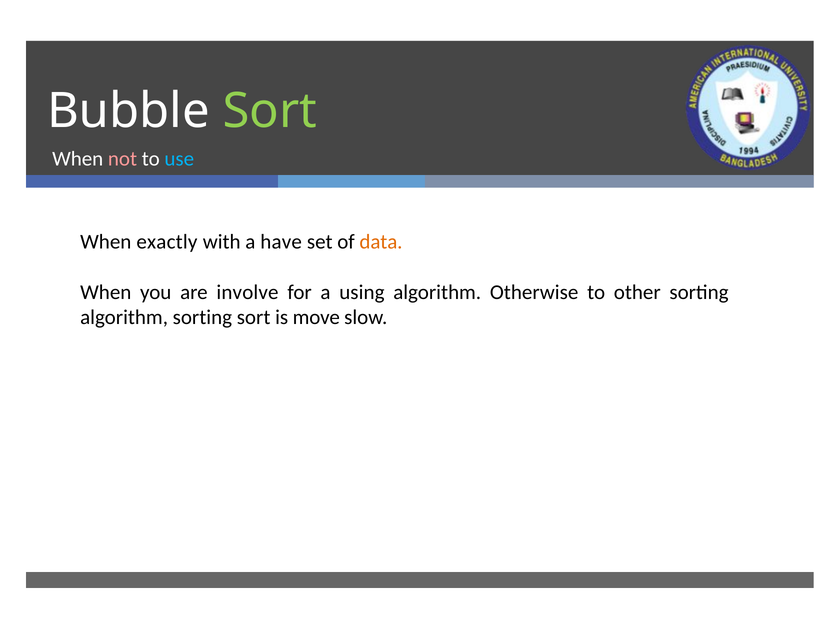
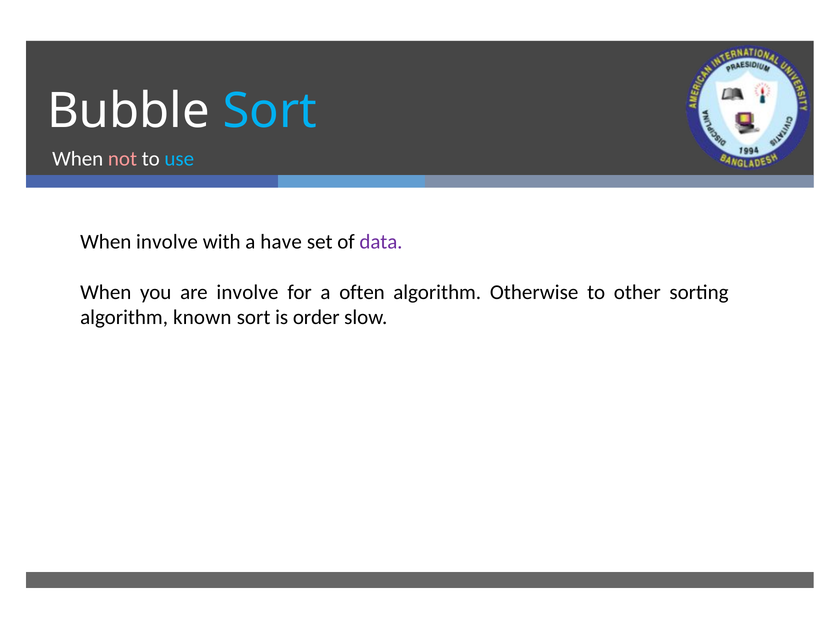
Sort at (270, 111) colour: light green -> light blue
When exactly: exactly -> involve
data colour: orange -> purple
using: using -> often
algorithm sorting: sorting -> known
move: move -> order
